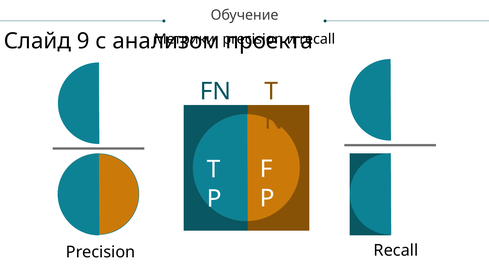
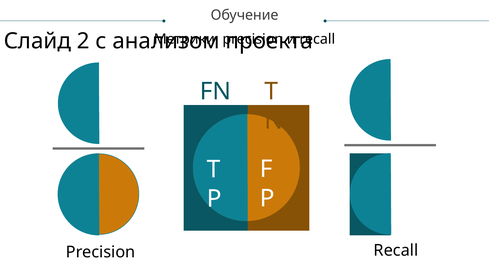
9: 9 -> 2
